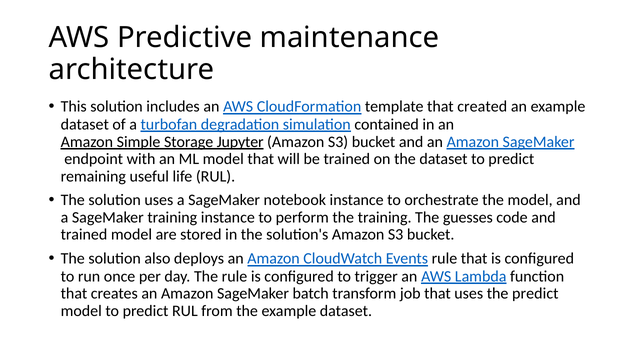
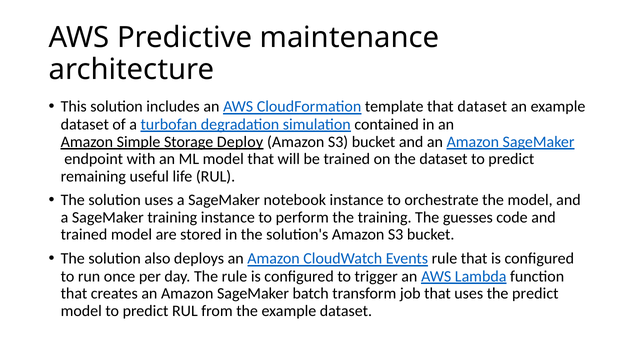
that created: created -> dataset
Jupyter: Jupyter -> Deploy
